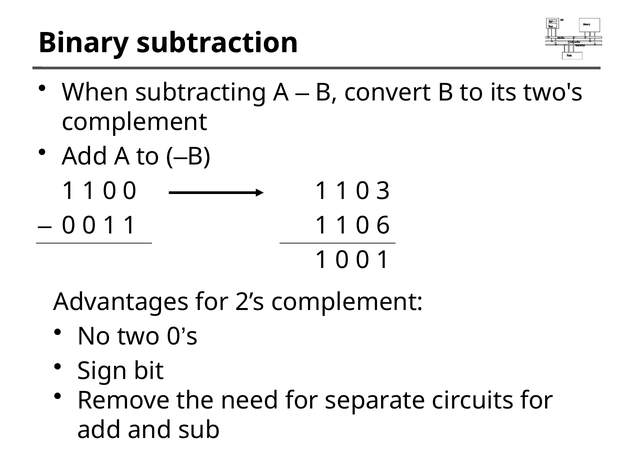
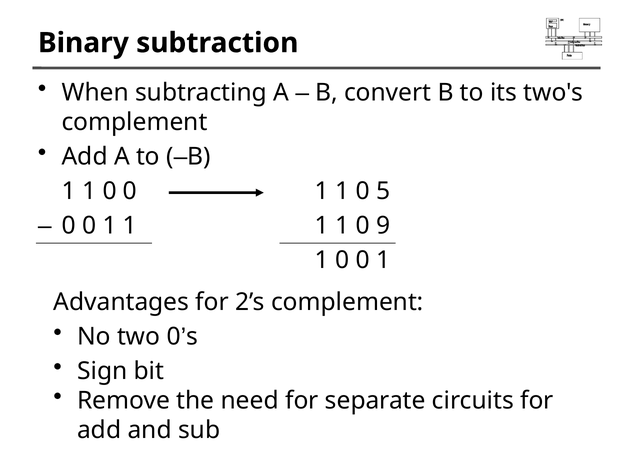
3: 3 -> 5
6: 6 -> 9
